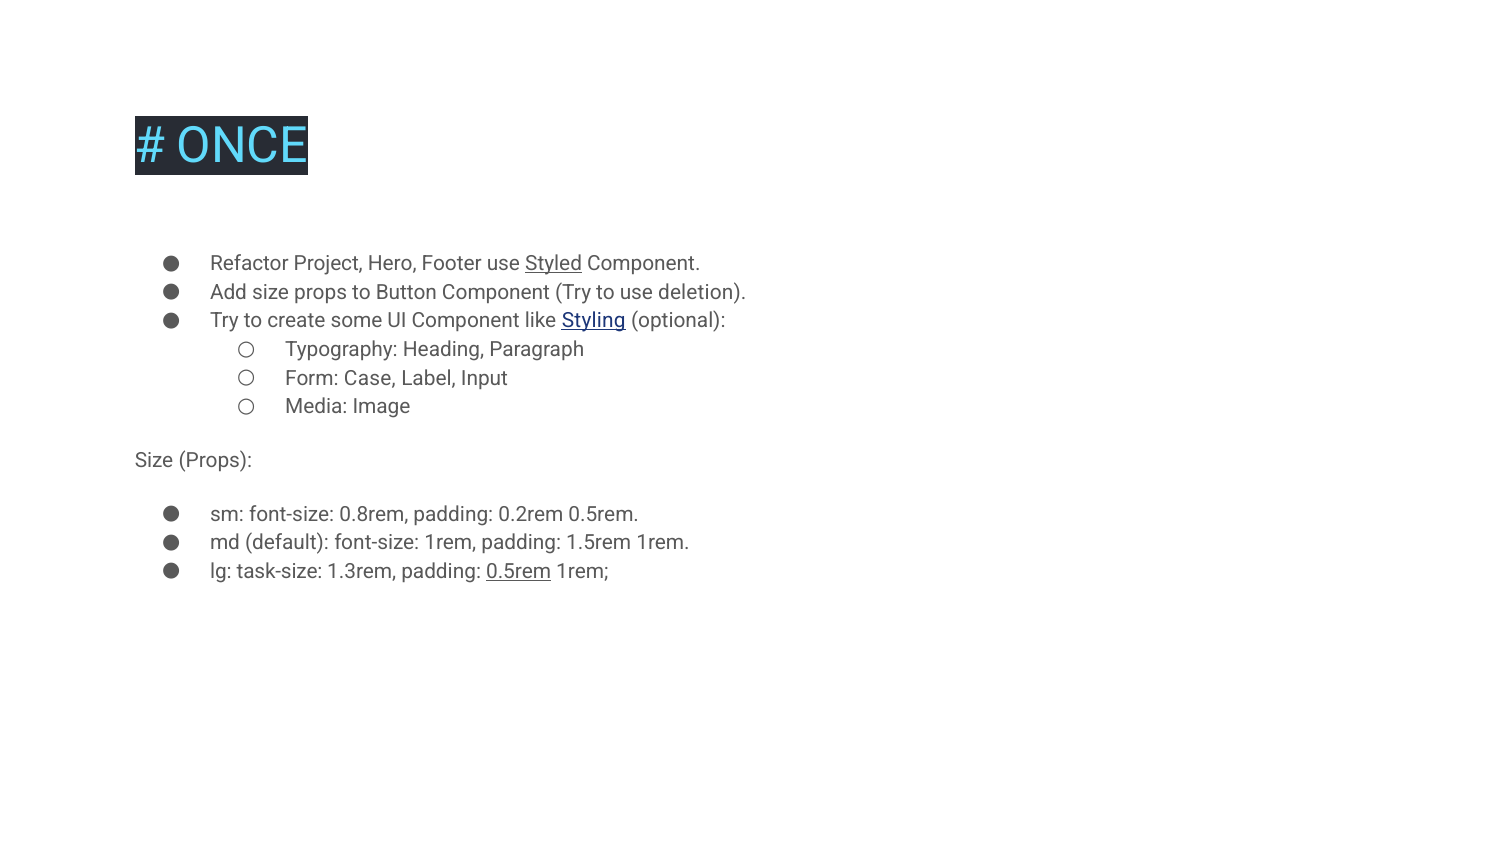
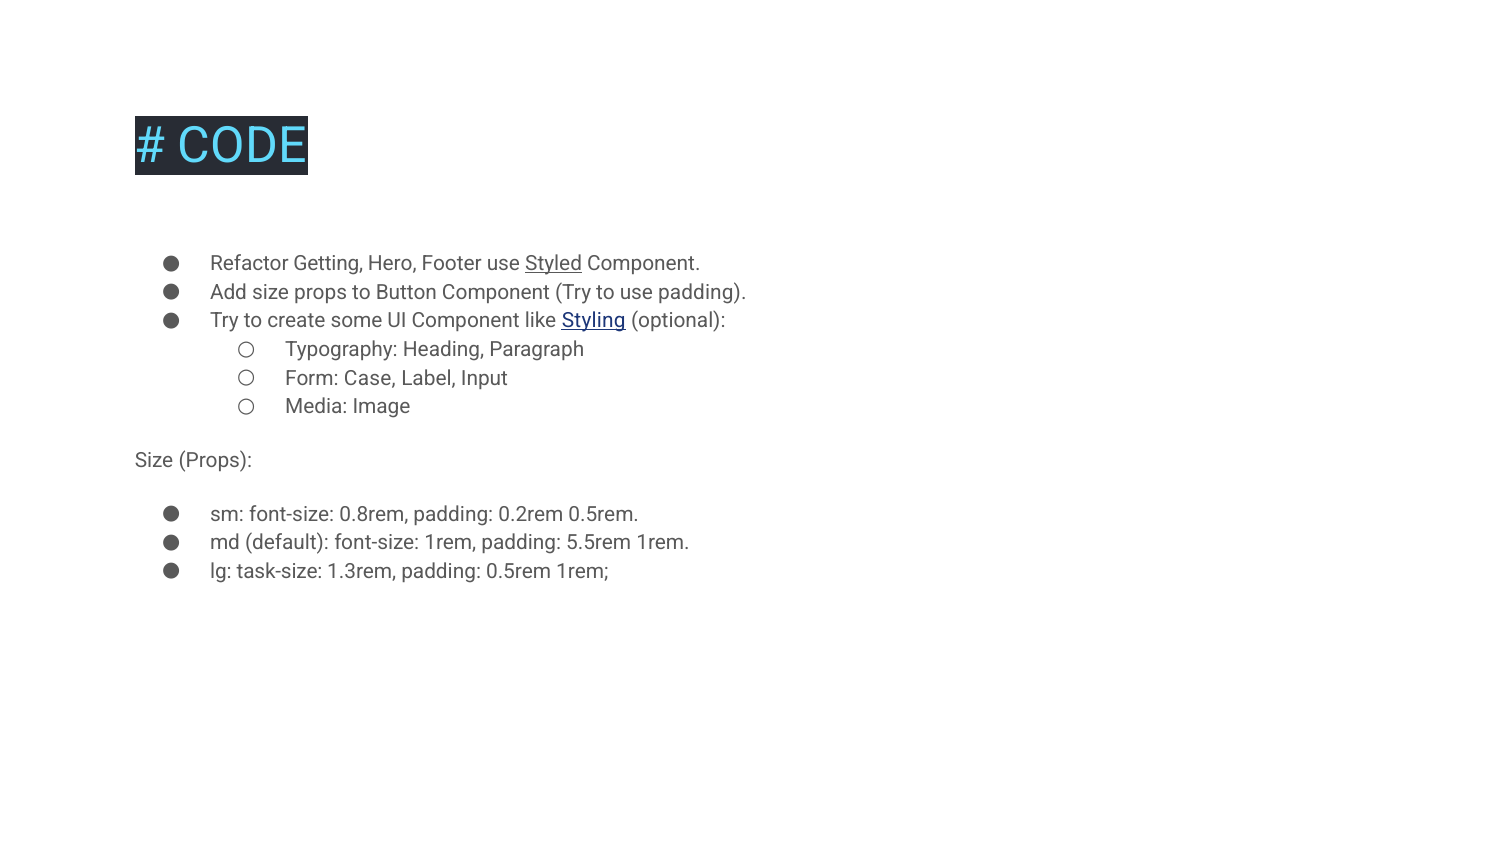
ONCE: ONCE -> CODE
Project: Project -> Getting
use deletion: deletion -> padding
1.5rem: 1.5rem -> 5.5rem
0.5rem at (519, 572) underline: present -> none
